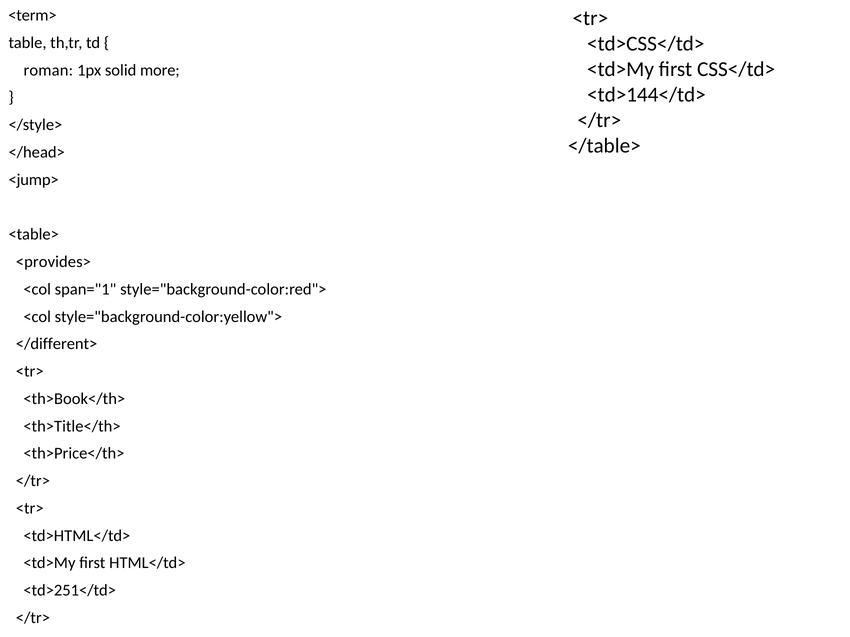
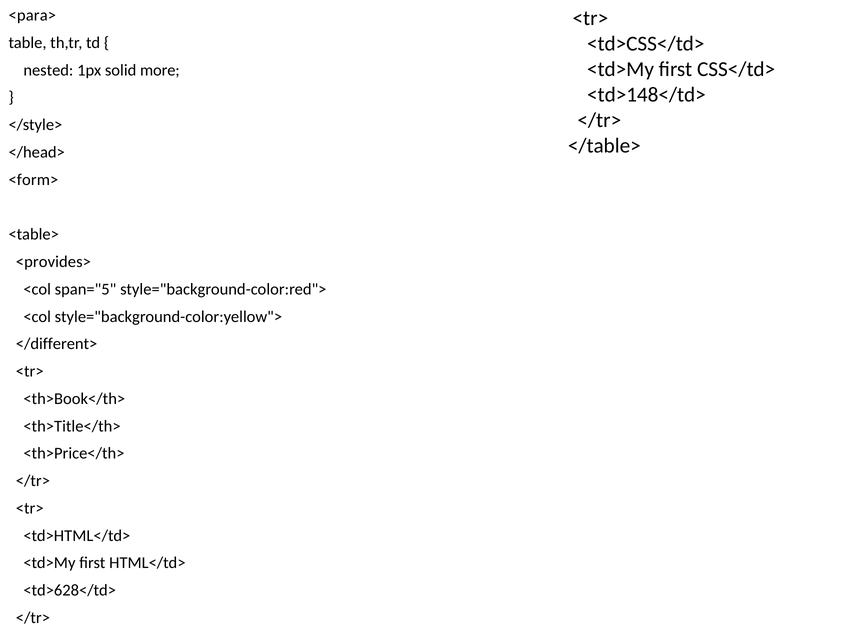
<term>: <term> -> <para>
roman: roman -> nested
<td>144</td>: <td>144</td> -> <td>148</td>
<jump>: <jump> -> <form>
span="1: span="1 -> span="5
<td>251</td>: <td>251</td> -> <td>628</td>
